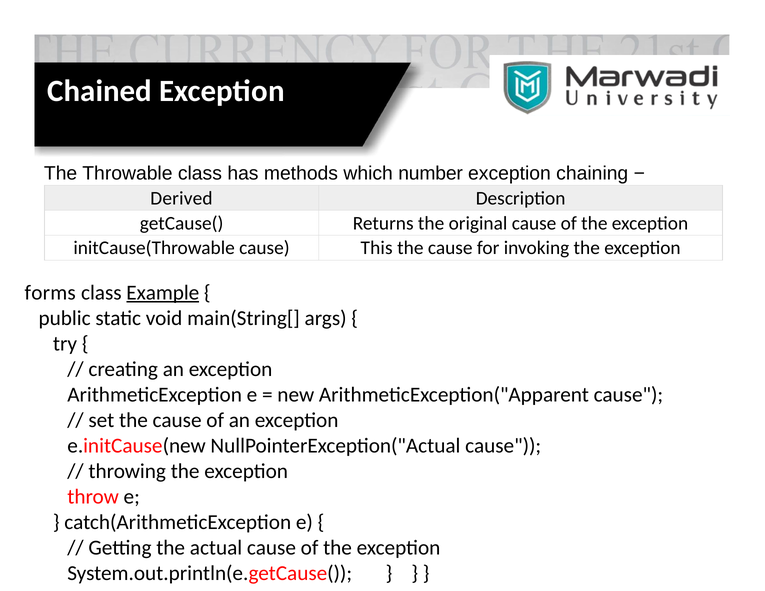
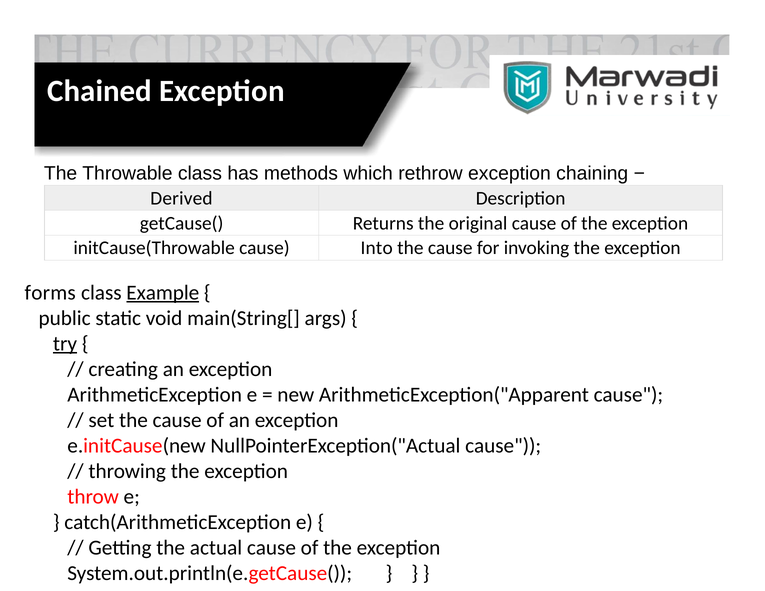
number: number -> rethrow
This: This -> Into
try underline: none -> present
